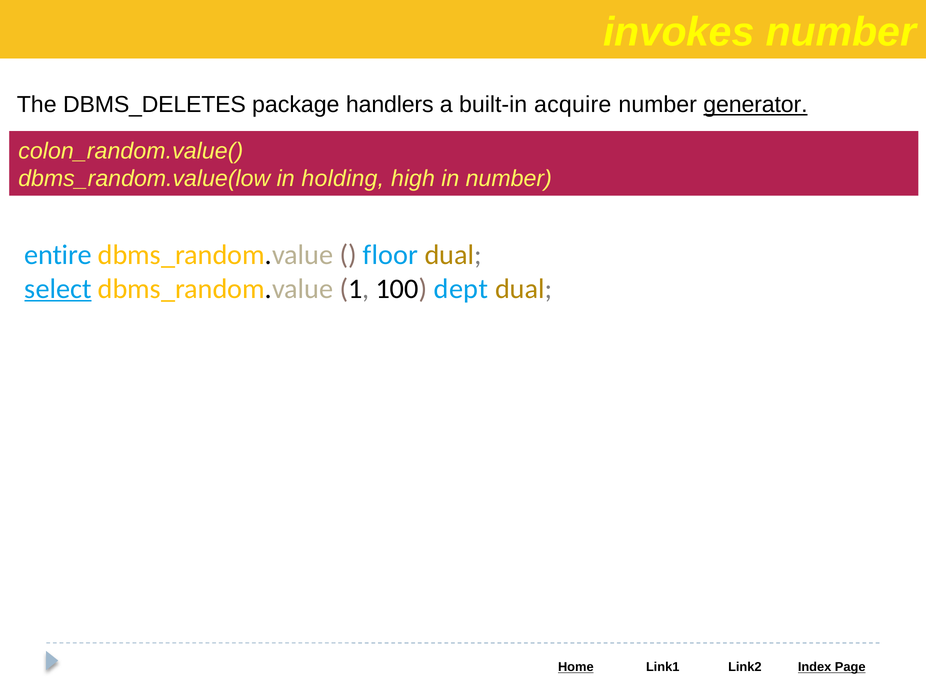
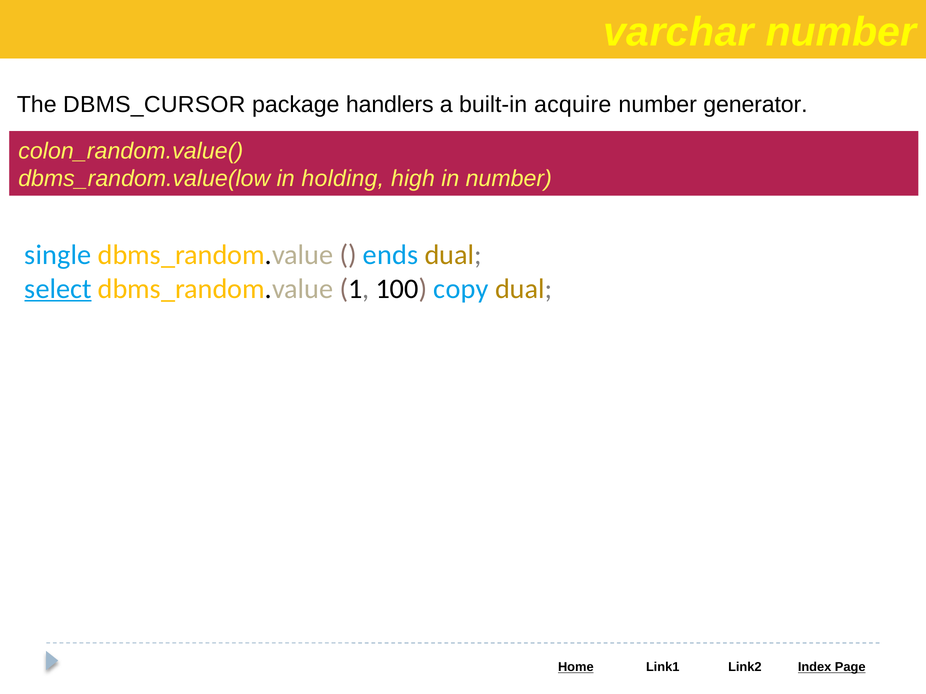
invokes: invokes -> varchar
DBMS_DELETES: DBMS_DELETES -> DBMS_CURSOR
generator underline: present -> none
entire: entire -> single
floor: floor -> ends
dept: dept -> copy
